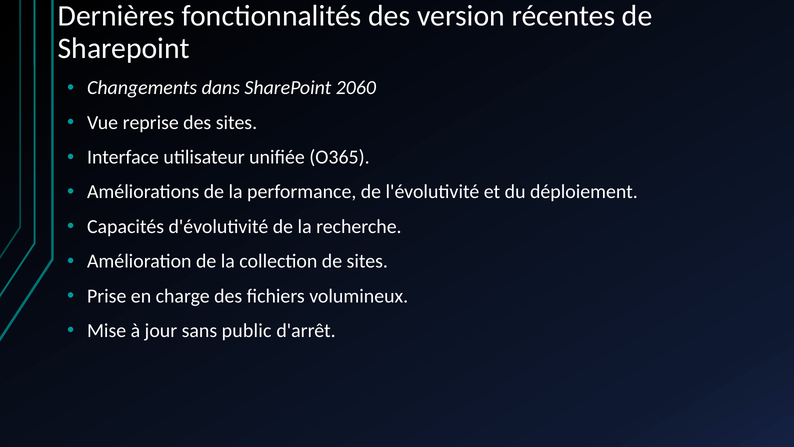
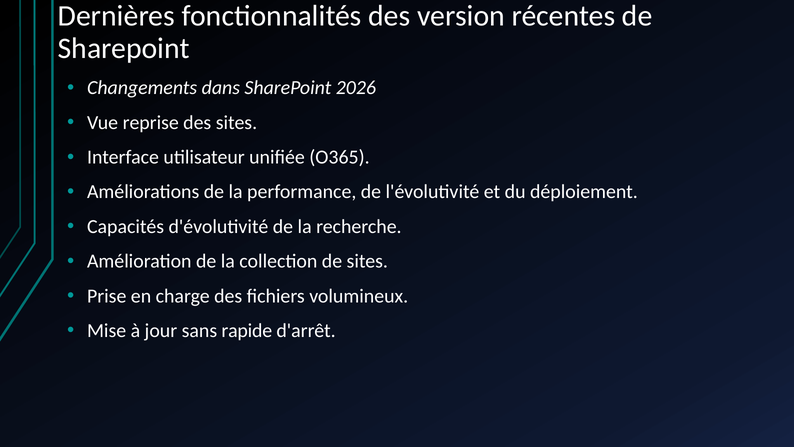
2060: 2060 -> 2026
public: public -> rapide
